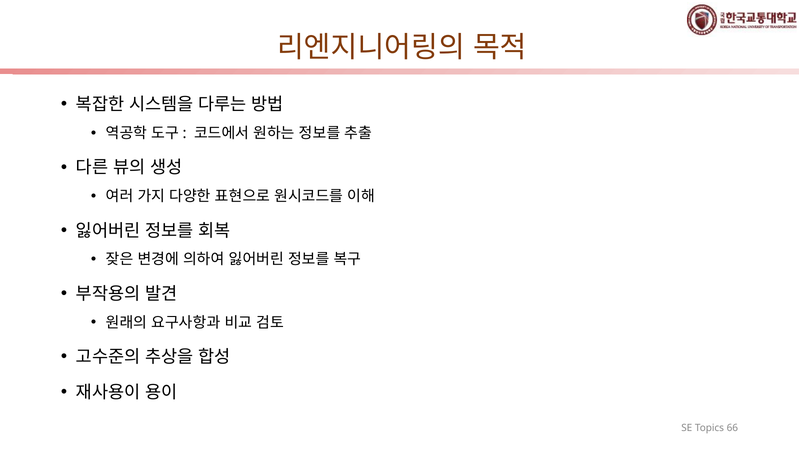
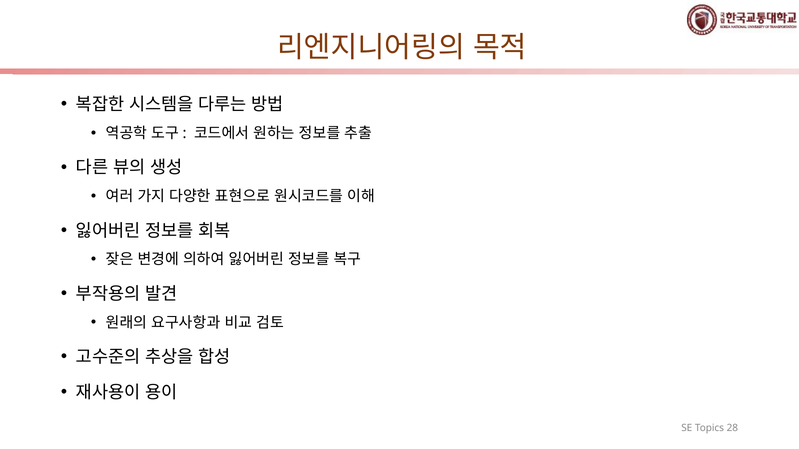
66: 66 -> 28
